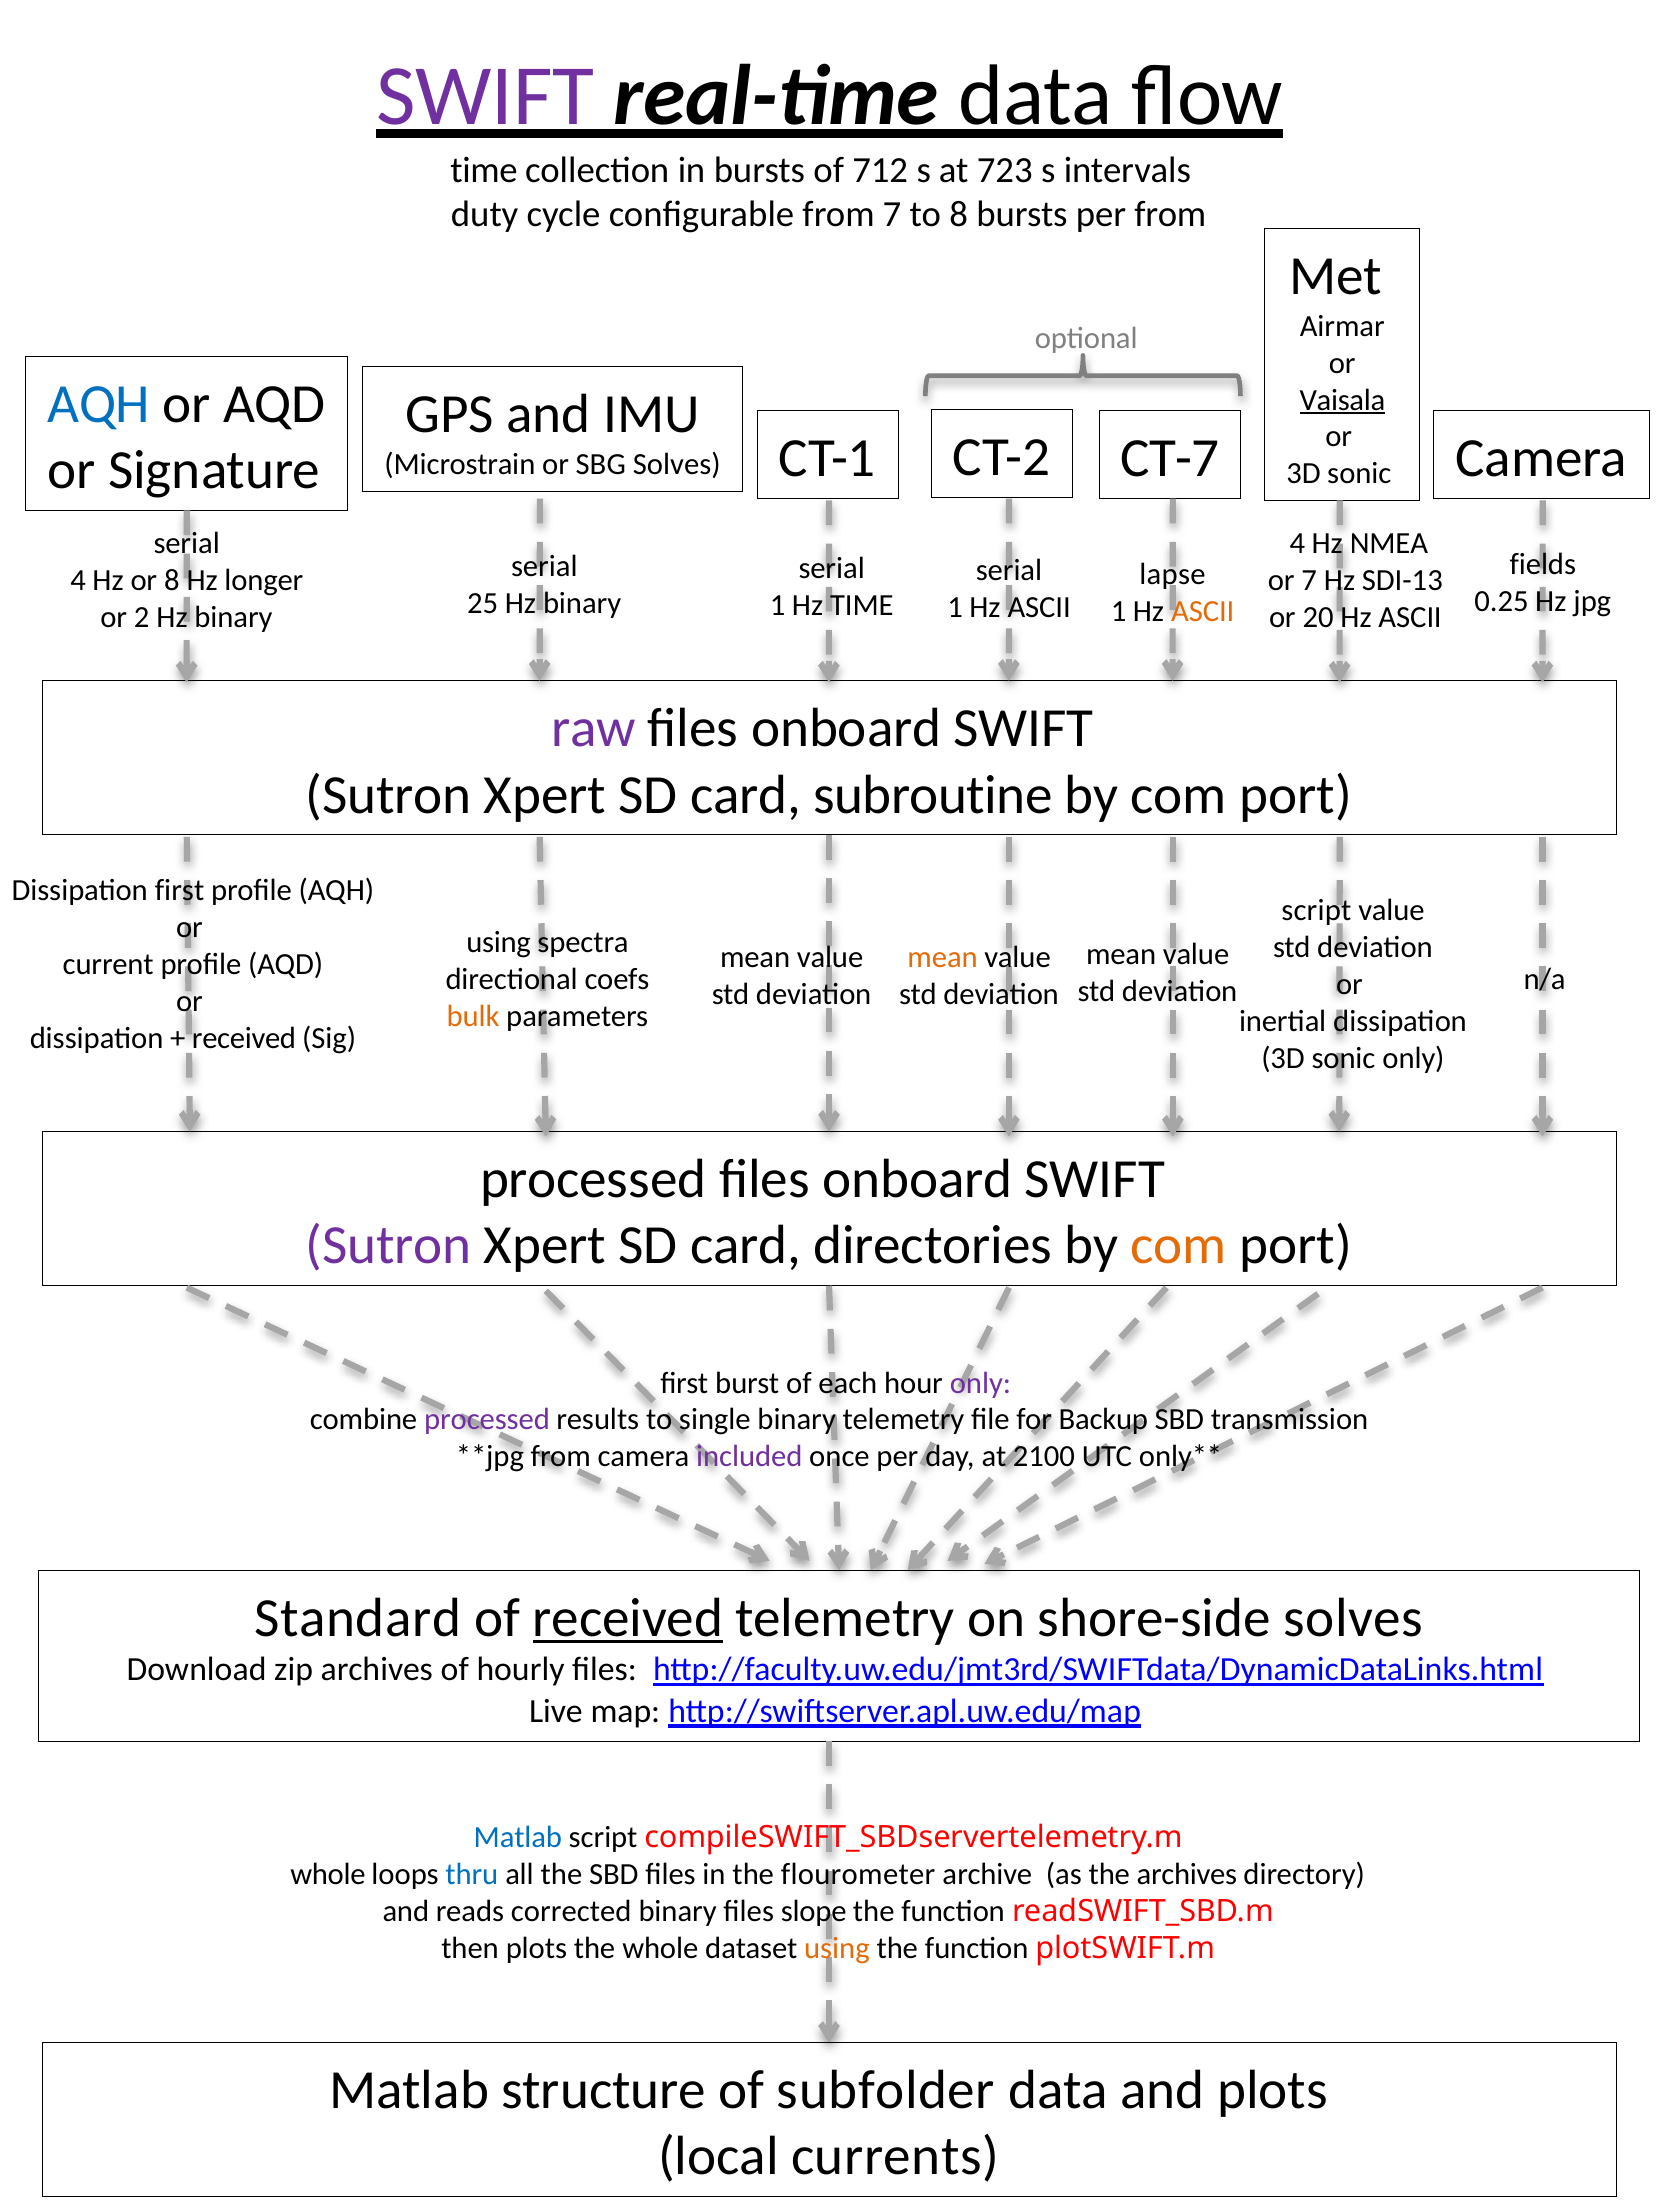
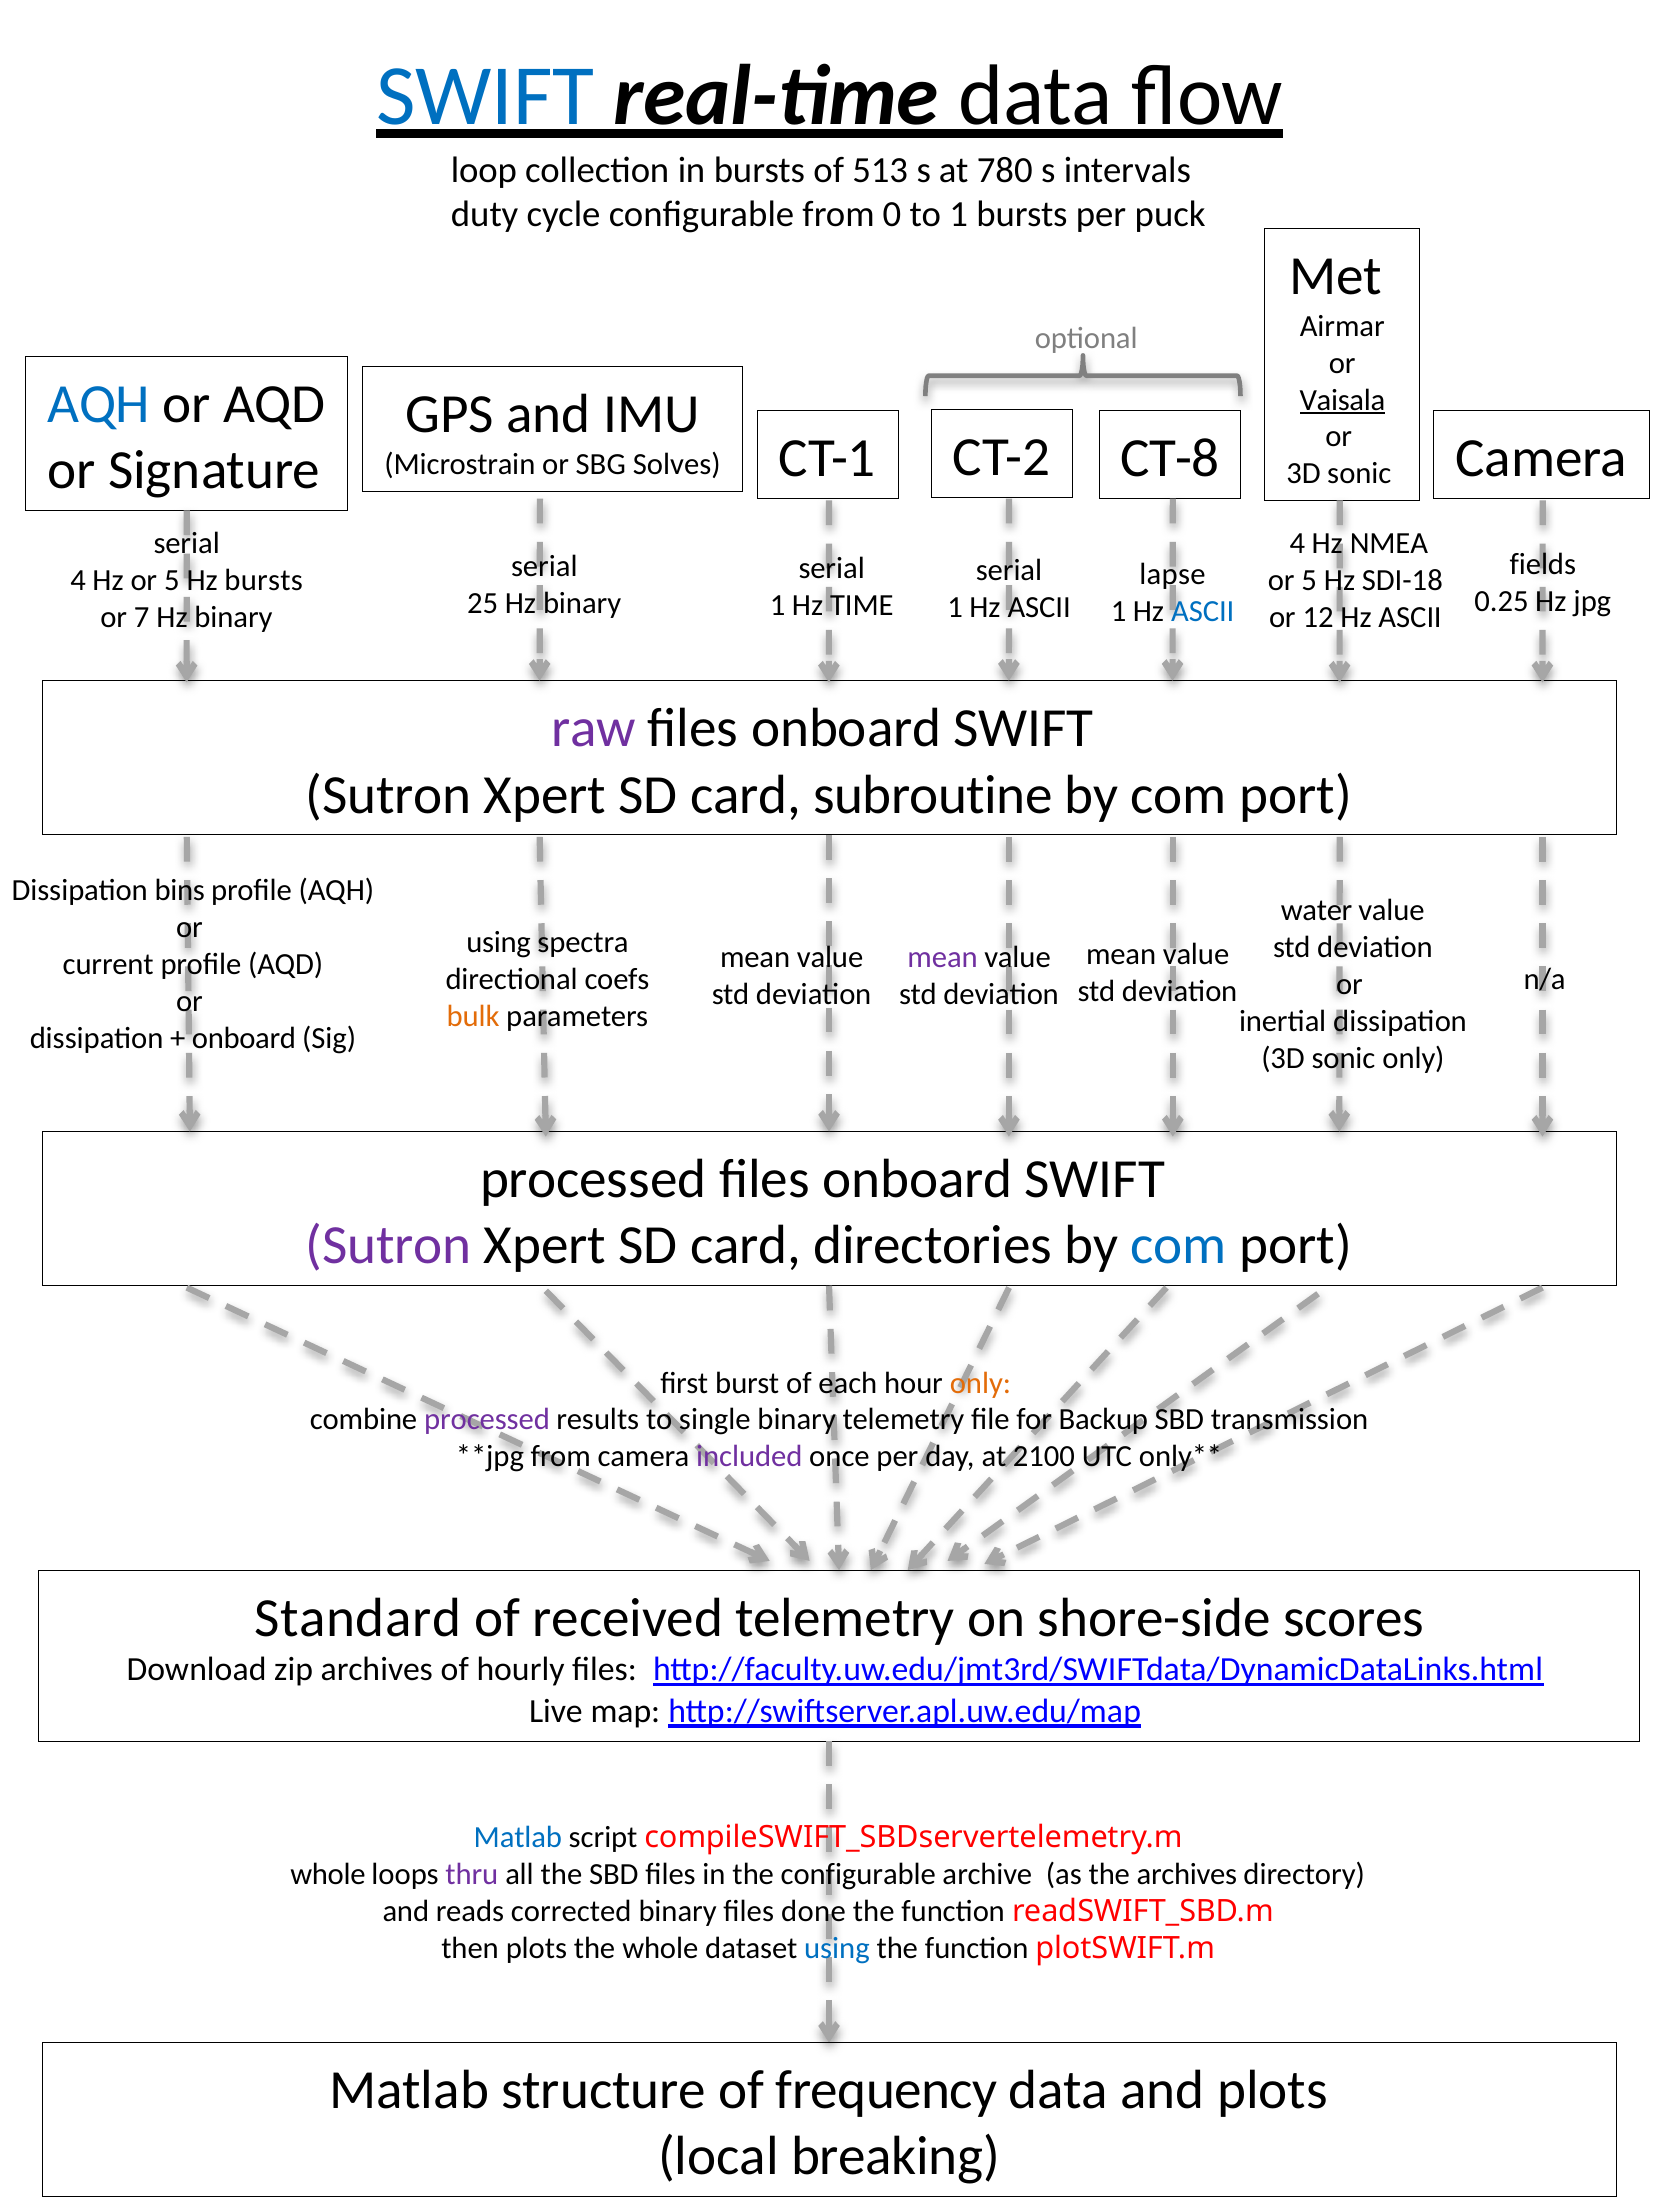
SWIFT at (485, 96) colour: purple -> blue
time at (484, 171): time -> loop
712: 712 -> 513
723: 723 -> 780
from 7: 7 -> 0
to 8: 8 -> 1
per from: from -> puck
CT-7: CT-7 -> CT-8
Hz or 8: 8 -> 5
Hz longer: longer -> bursts
7 at (1309, 581): 7 -> 5
SDI-13: SDI-13 -> SDI-18
ASCII at (1203, 611) colour: orange -> blue
2: 2 -> 7
20: 20 -> 12
Dissipation first: first -> bins
script at (1316, 910): script -> water
mean at (943, 957) colour: orange -> purple
received at (244, 1038): received -> onboard
com at (1179, 1246) colour: orange -> blue
only at (980, 1383) colour: purple -> orange
received at (628, 1618) underline: present -> none
shore-side solves: solves -> scores
thru colour: blue -> purple
the flourometer: flourometer -> configurable
slope: slope -> done
using at (837, 1948) colour: orange -> blue
subfolder: subfolder -> frequency
currents: currents -> breaking
